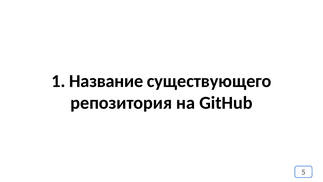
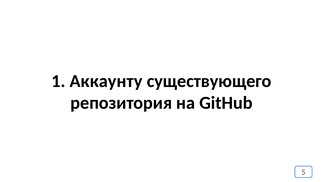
Название: Название -> Аккаунту
